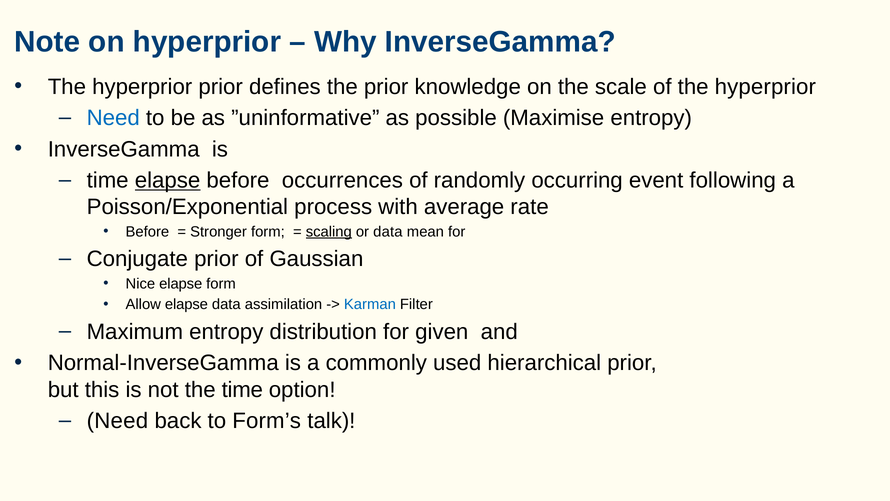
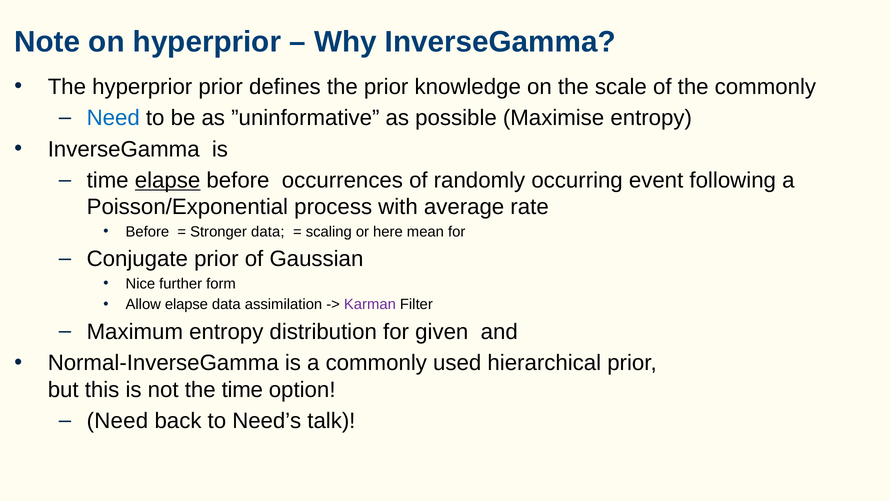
of the hyperprior: hyperprior -> commonly
Stronger form: form -> data
scaling underline: present -> none
or data: data -> here
Nice elapse: elapse -> further
Karman colour: blue -> purple
Form’s: Form’s -> Need’s
